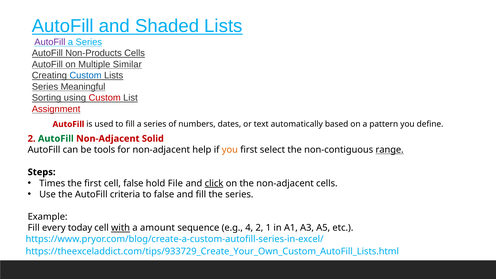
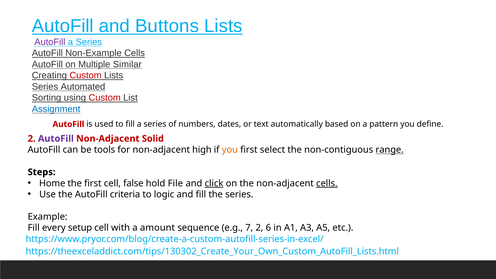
Shaded: Shaded -> Buttons
Non-Products: Non-Products -> Non-Example
Custom at (86, 76) colour: blue -> red
Meaningful: Meaningful -> Automated
Assignment colour: red -> blue
AutoFill at (56, 139) colour: green -> purple
help: help -> high
Times: Times -> Home
cells at (327, 183) underline: none -> present
to false: false -> logic
today: today -> setup
with underline: present -> none
4: 4 -> 7
1: 1 -> 6
https://theexceladdict.com/tips/933729_Create_Your_Own_Custom_AutoFill_Lists.html: https://theexceladdict.com/tips/933729_Create_Your_Own_Custom_AutoFill_Lists.html -> https://theexceladdict.com/tips/130302_Create_Your_Own_Custom_AutoFill_Lists.html
